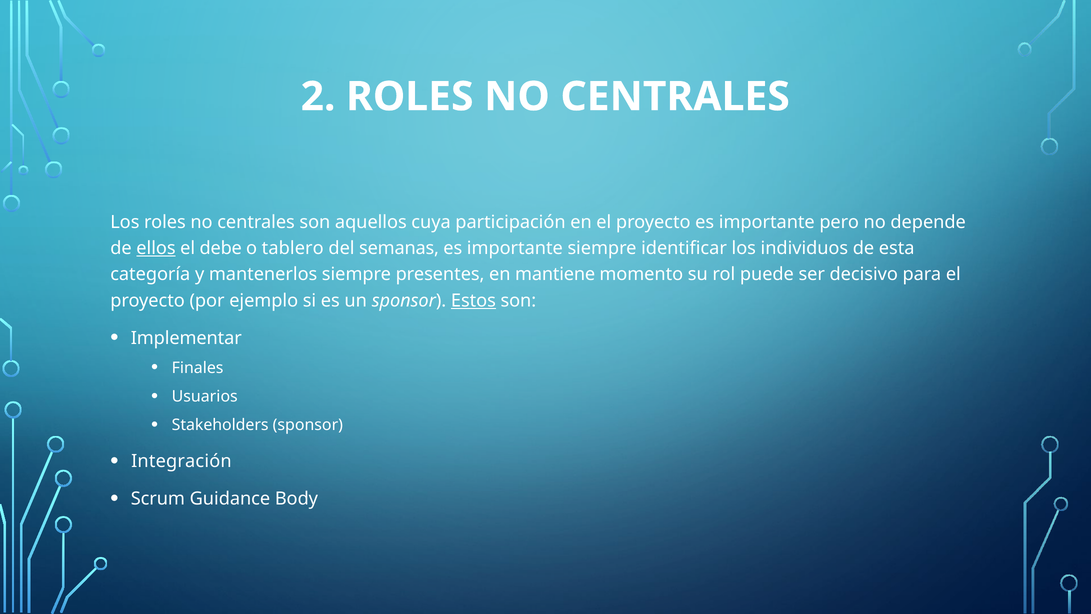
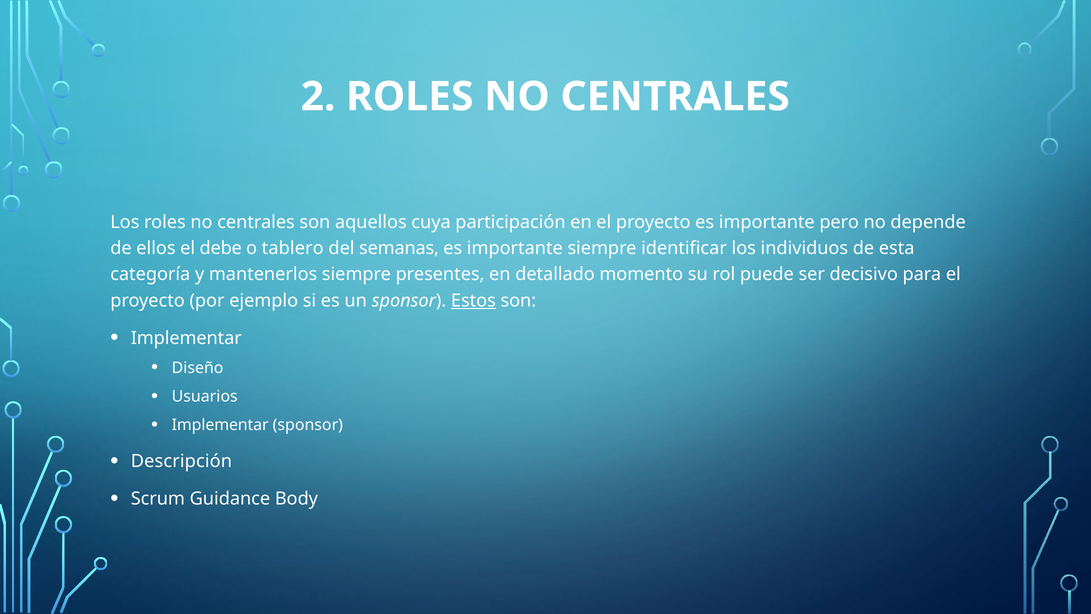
ellos underline: present -> none
mantiene: mantiene -> detallado
Finales: Finales -> Diseño
Stakeholders at (220, 425): Stakeholders -> Implementar
Integración: Integración -> Descripción
